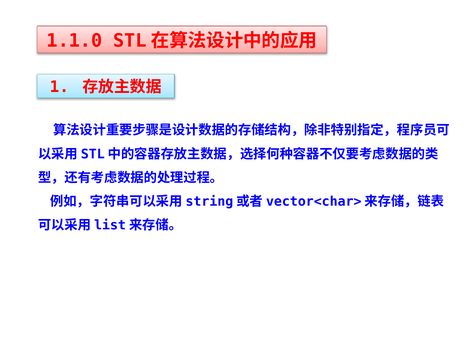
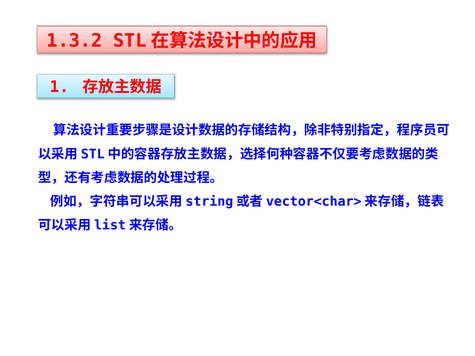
1.1.0: 1.1.0 -> 1.3.2
